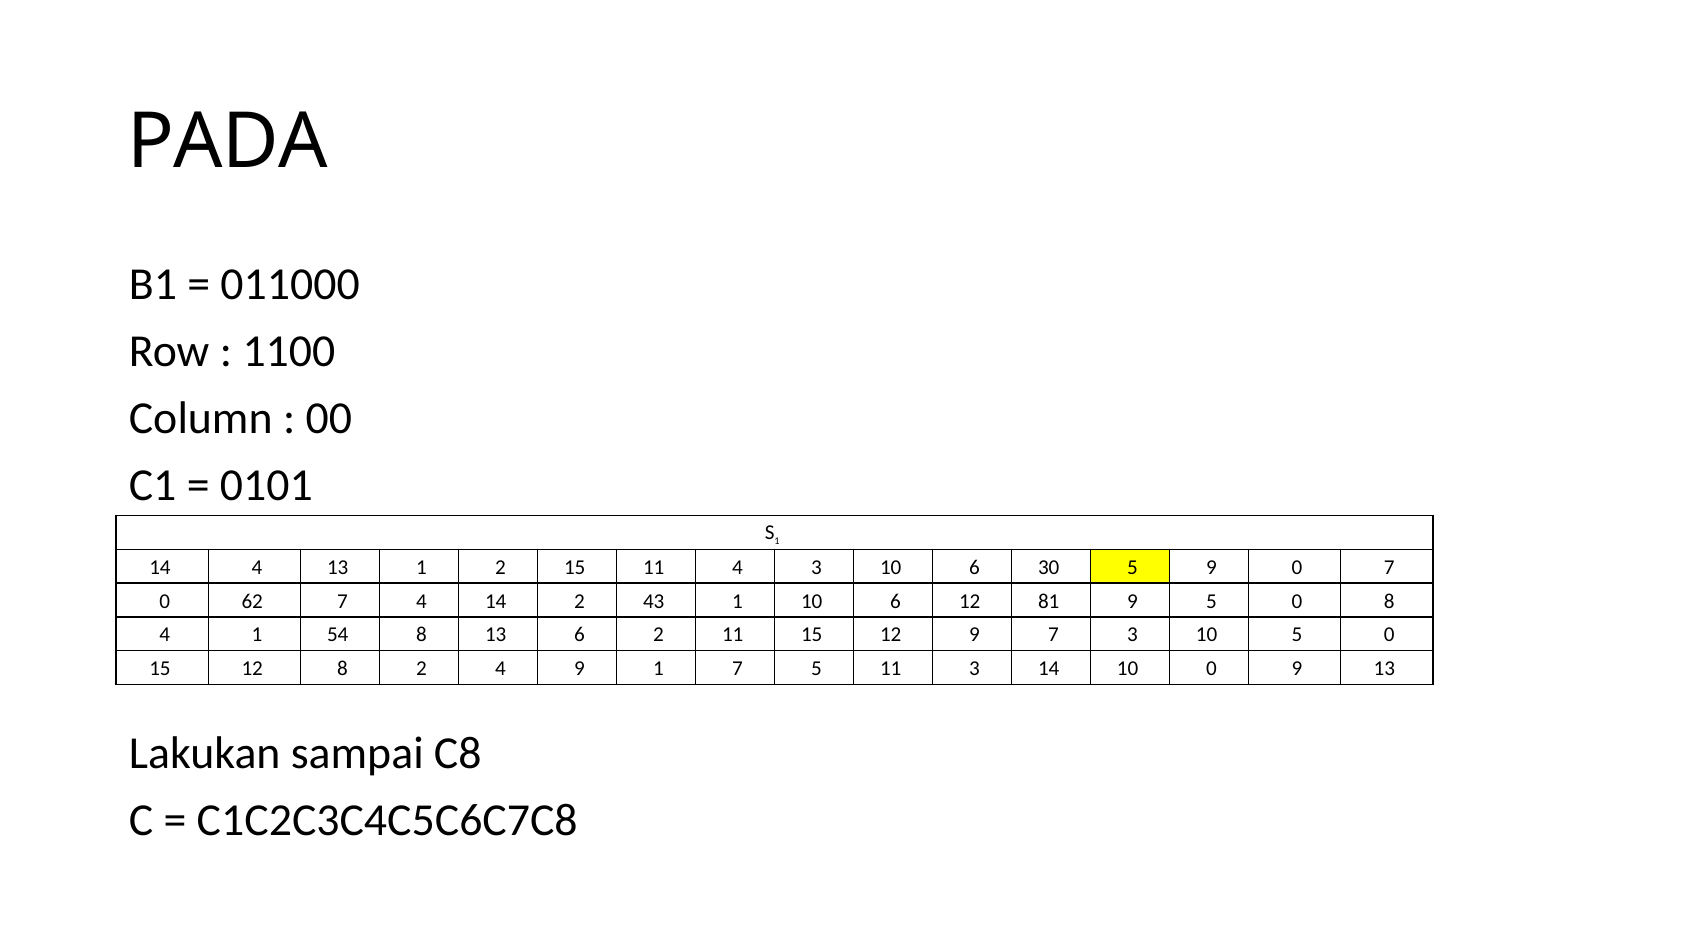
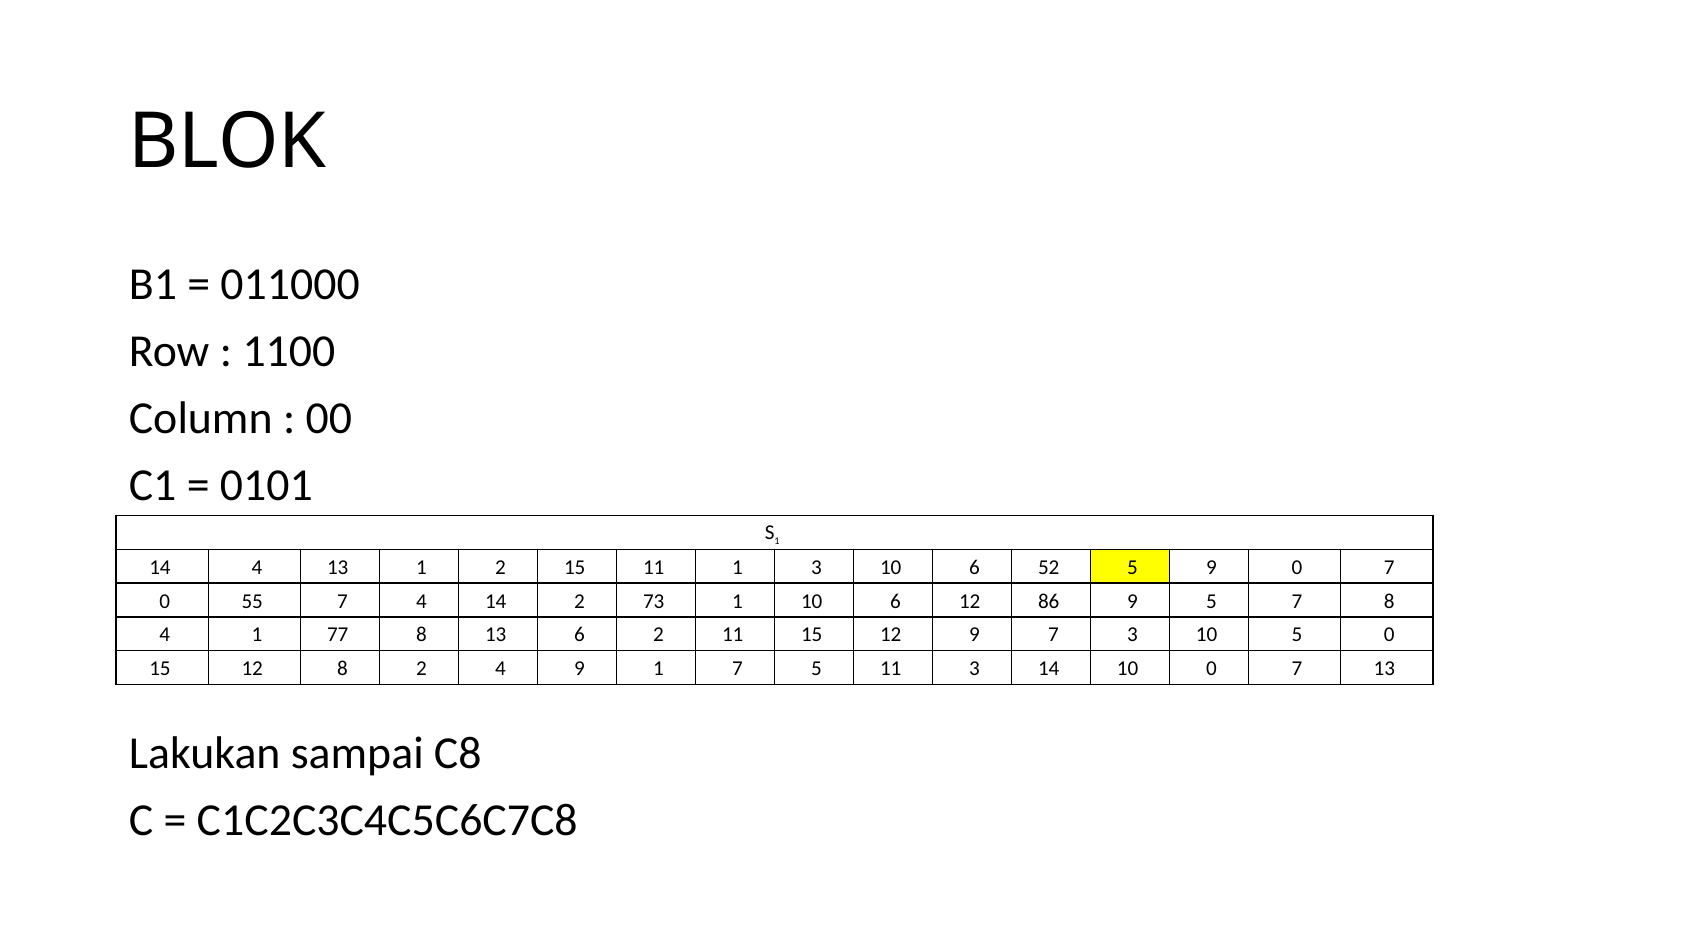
PADA: PADA -> BLOK
11 4: 4 -> 1
30: 30 -> 52
62: 62 -> 55
43: 43 -> 73
81: 81 -> 86
9 5 0: 0 -> 7
54: 54 -> 77
10 0 9: 9 -> 7
